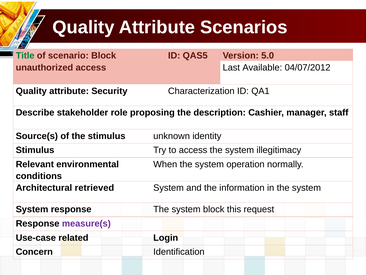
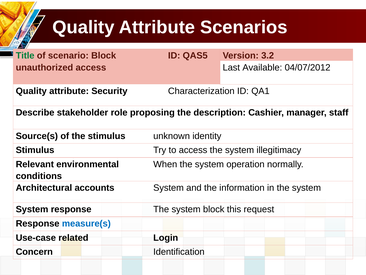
5.0: 5.0 -> 3.2
retrieved: retrieved -> accounts
measure(s colour: purple -> blue
